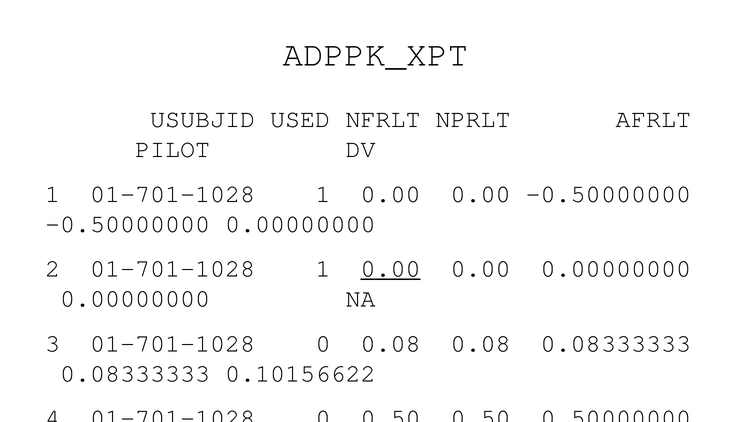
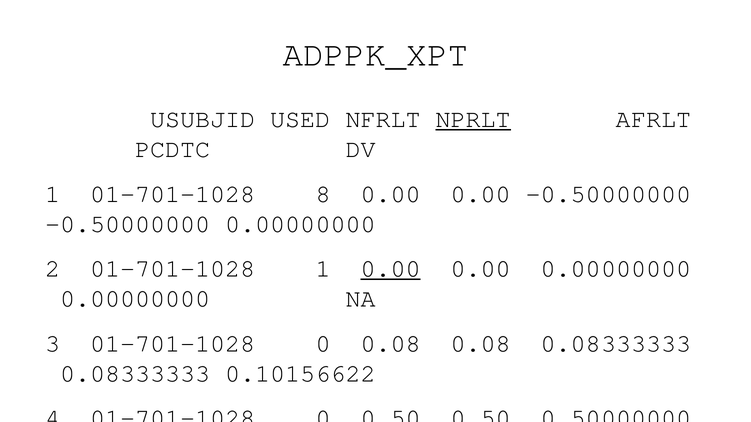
NPRLT underline: none -> present
PILOT: PILOT -> PCDTC
1 01-701-1028 1: 1 -> 8
